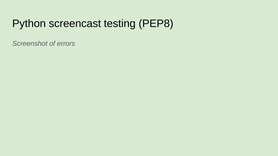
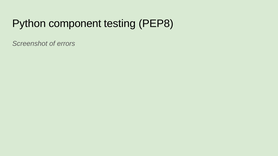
screencast: screencast -> component
